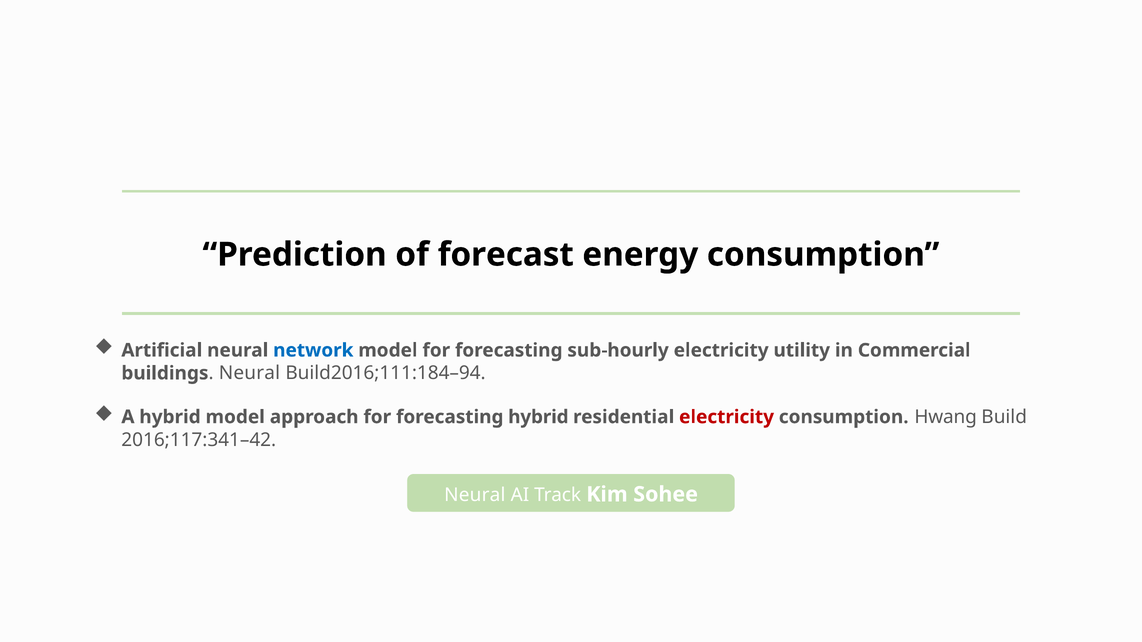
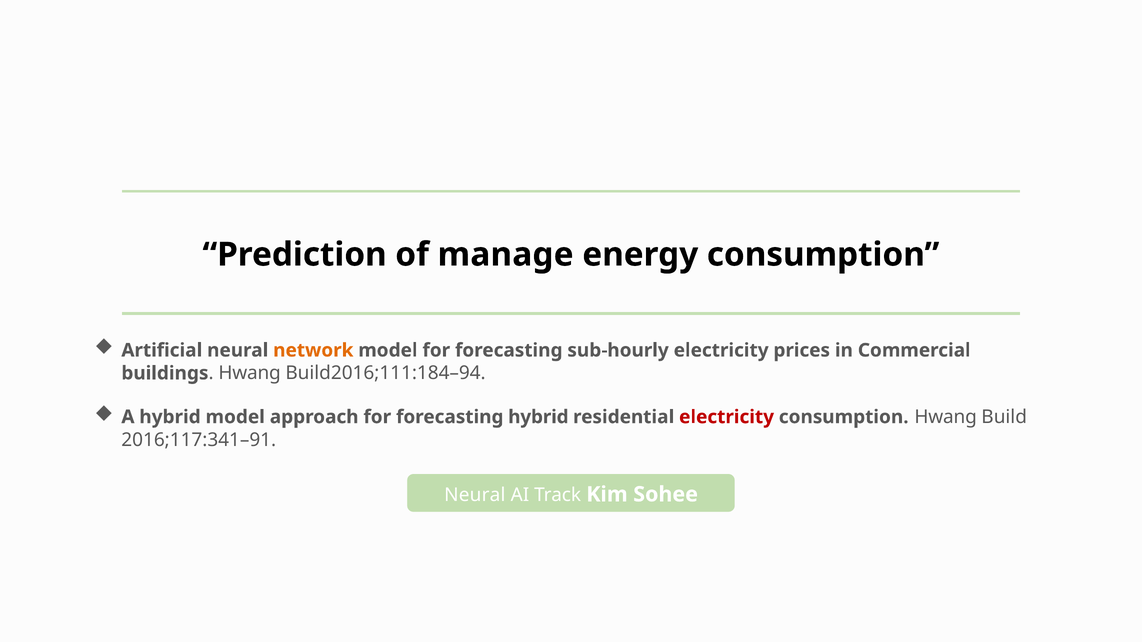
forecast: forecast -> manage
network colour: blue -> orange
utility: utility -> prices
buildings Neural: Neural -> Hwang
2016;117:341–42: 2016;117:341–42 -> 2016;117:341–91
